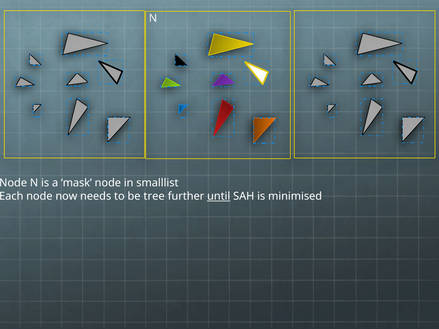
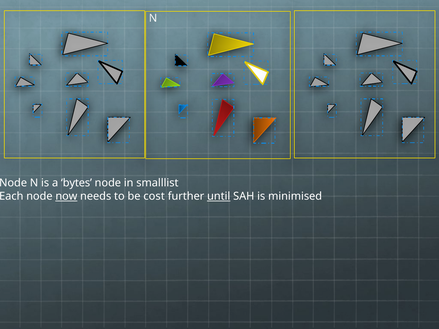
mask: mask -> bytes
now underline: none -> present
tree: tree -> cost
